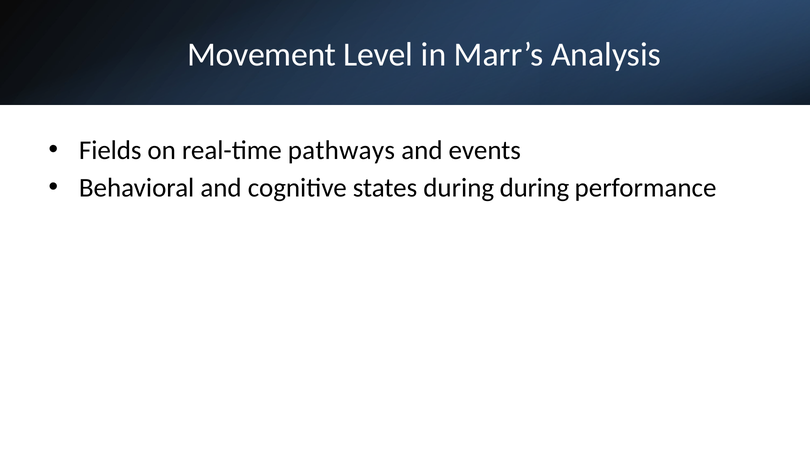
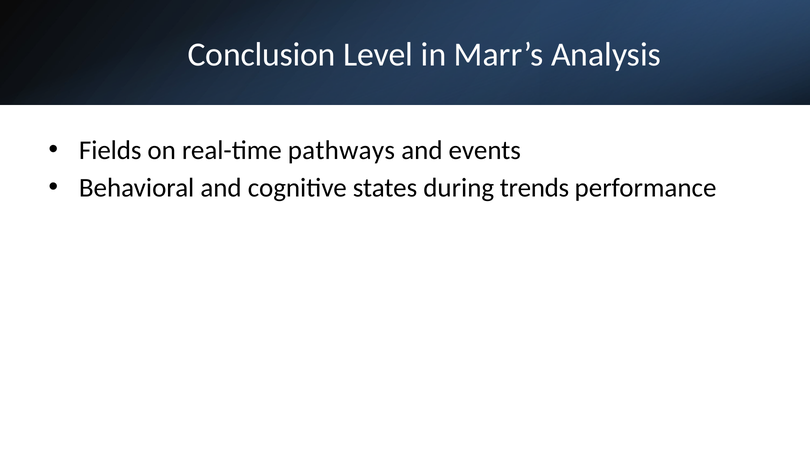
Movement: Movement -> Conclusion
during during: during -> trends
